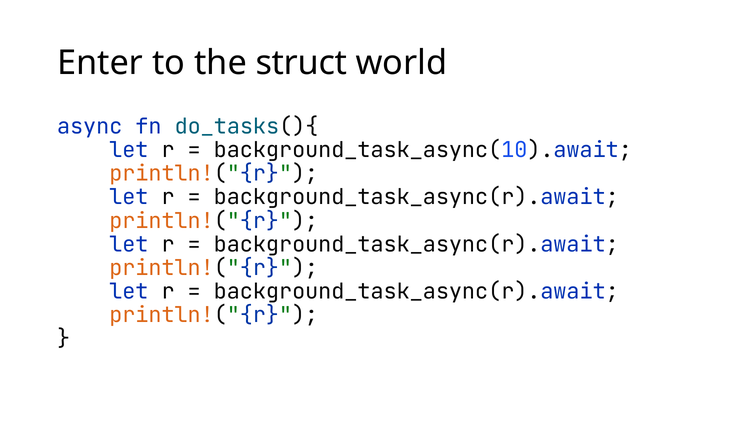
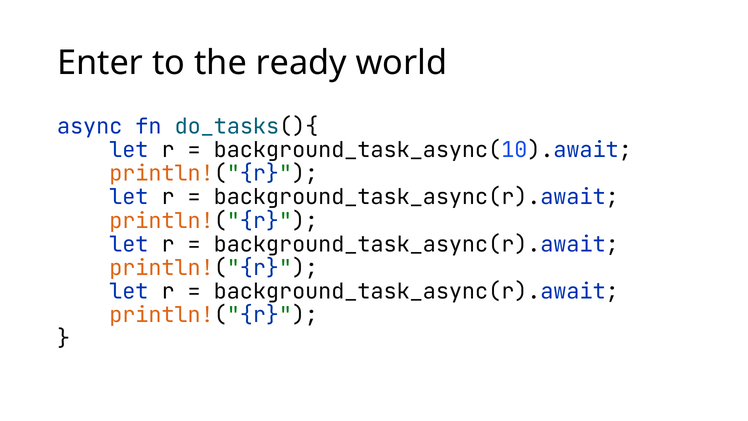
struct: struct -> ready
